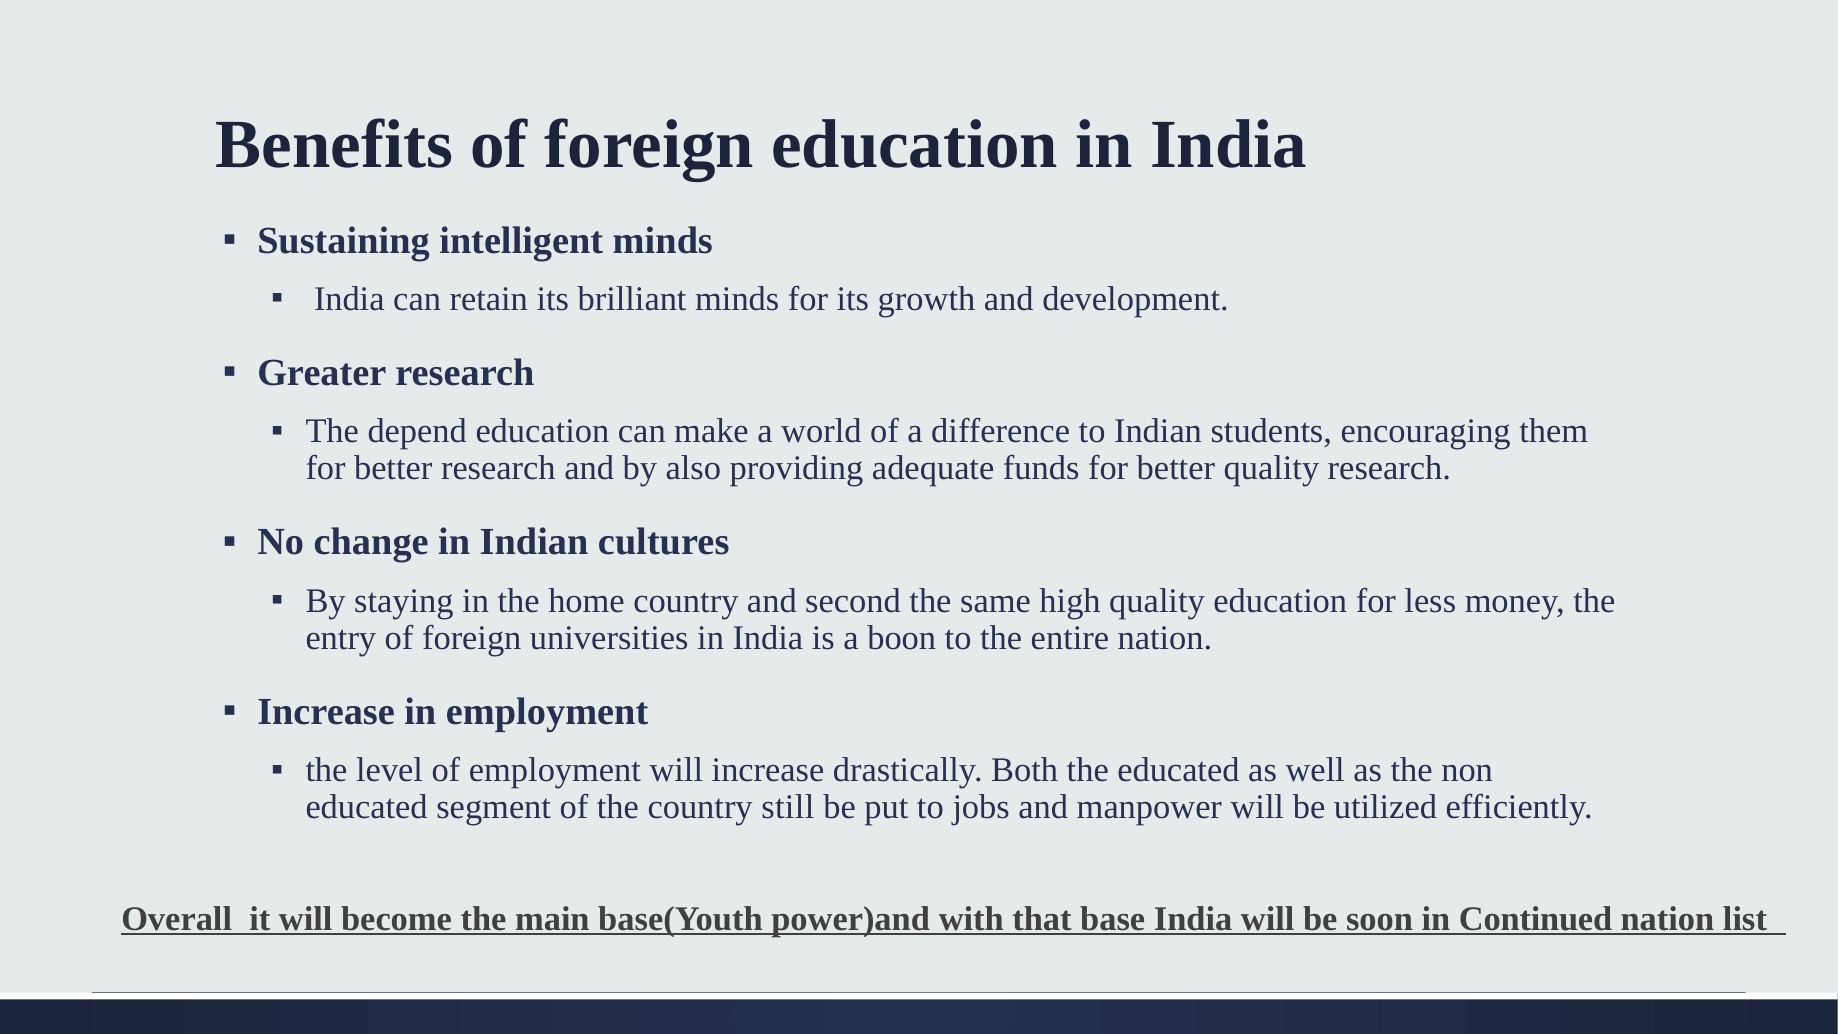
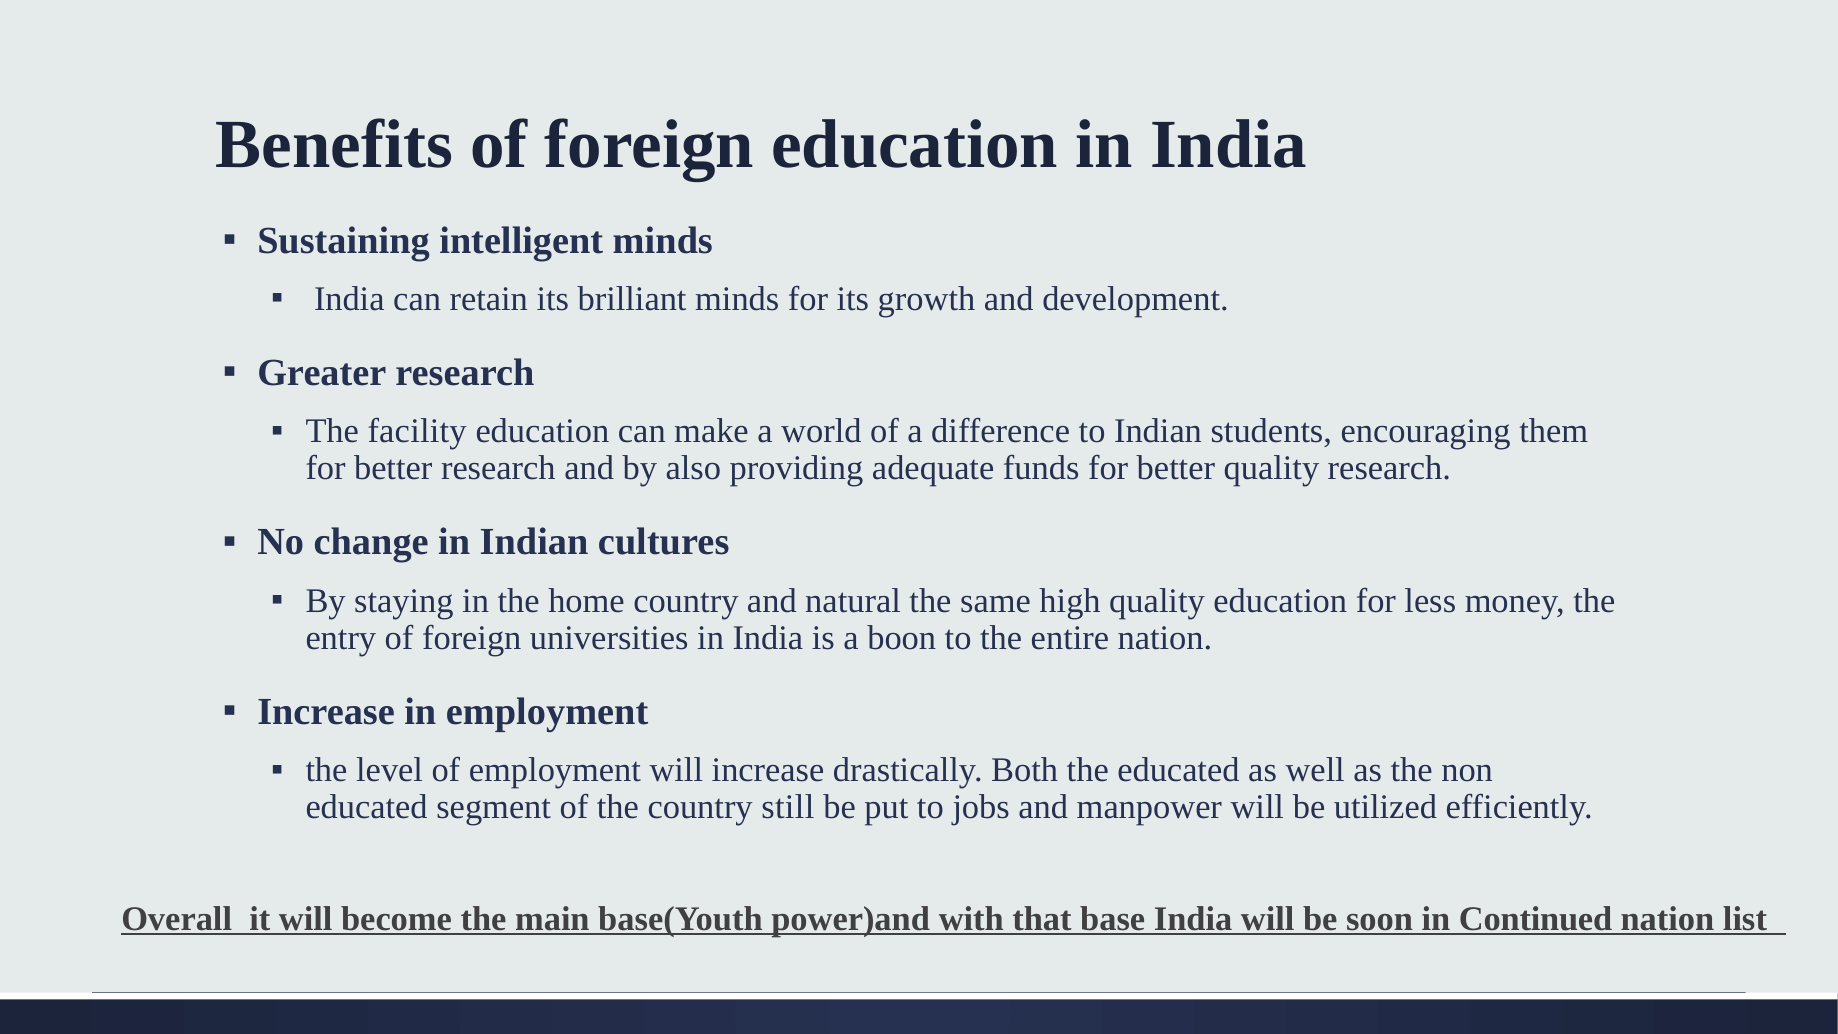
depend: depend -> facility
second: second -> natural
